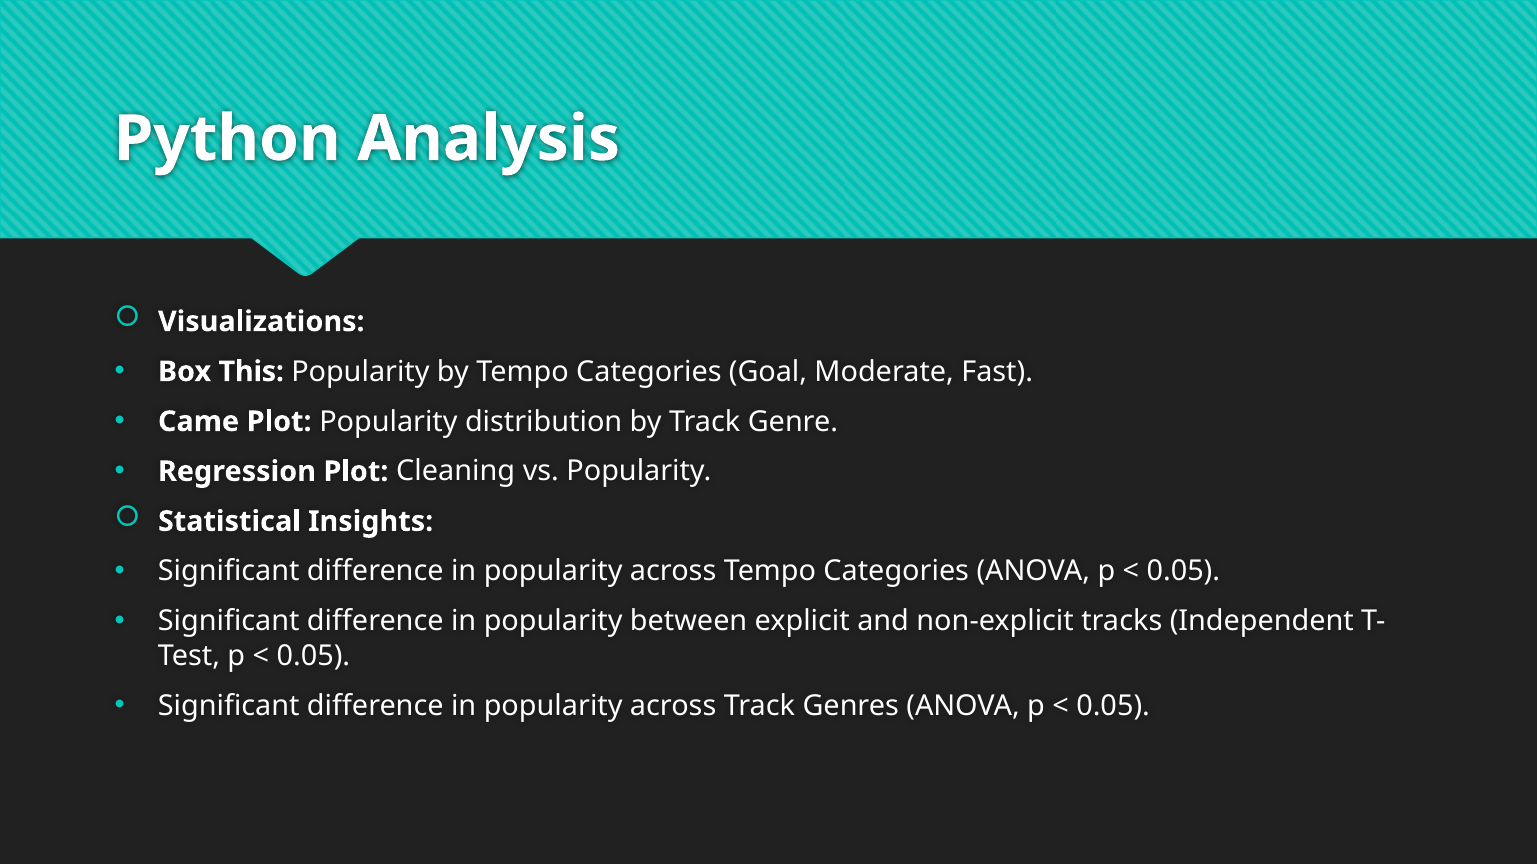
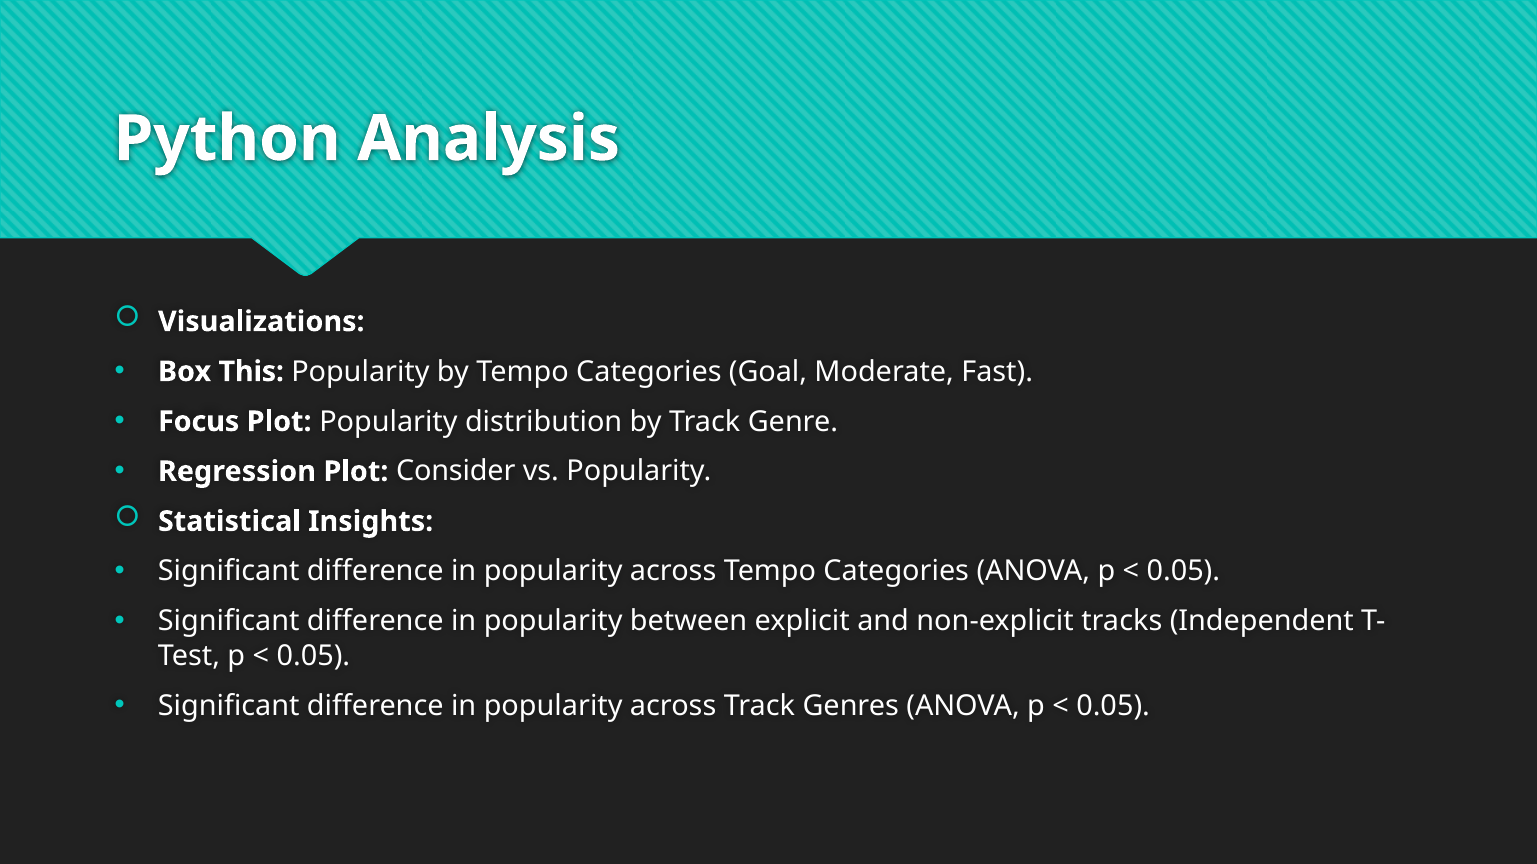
Came: Came -> Focus
Cleaning: Cleaning -> Consider
